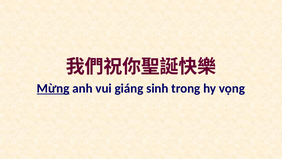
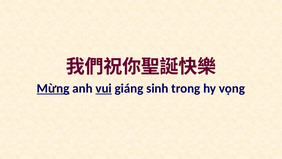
vui underline: none -> present
